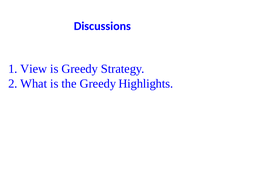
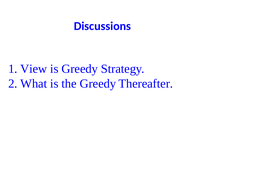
Highlights: Highlights -> Thereafter
